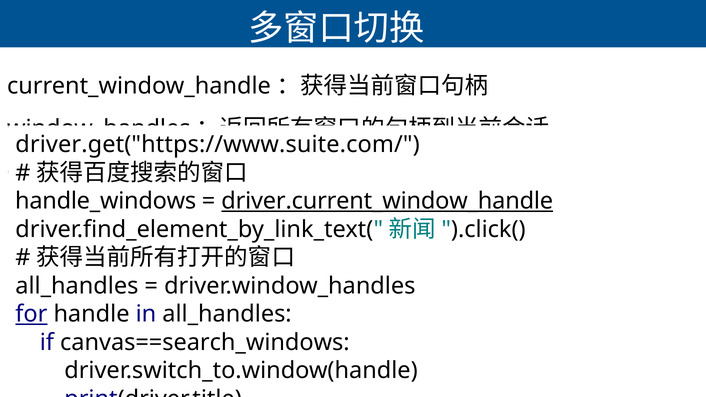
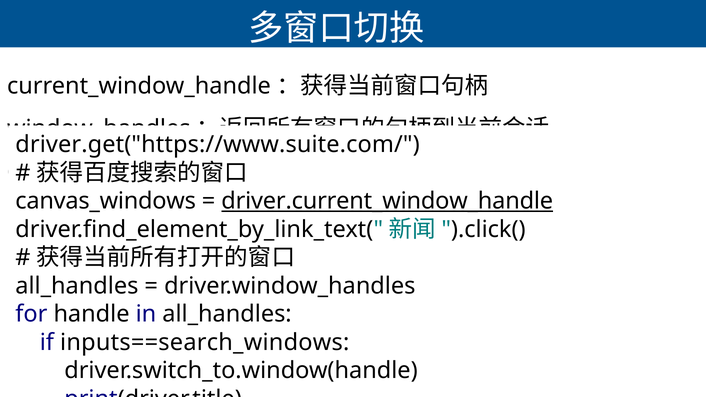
handle_windows: handle_windows -> canvas_windows
for underline: present -> none
canvas==search_windows: canvas==search_windows -> inputs==search_windows
